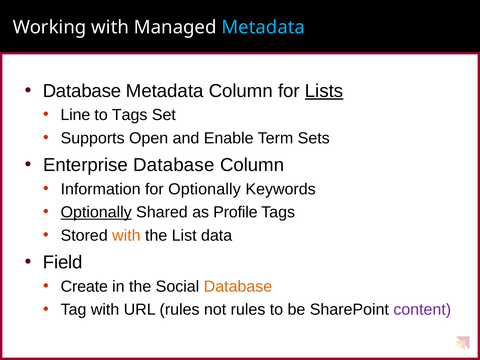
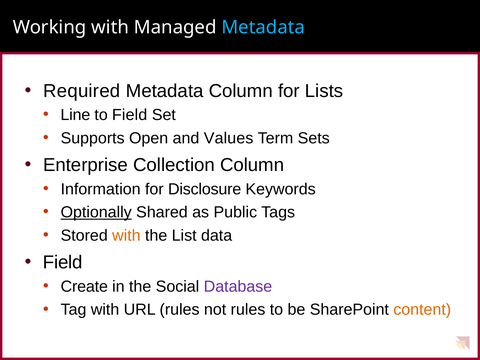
Database at (82, 91): Database -> Required
Lists underline: present -> none
to Tags: Tags -> Field
Enable: Enable -> Values
Enterprise Database: Database -> Collection
for Optionally: Optionally -> Disclosure
Profile: Profile -> Public
Database at (238, 286) colour: orange -> purple
content colour: purple -> orange
